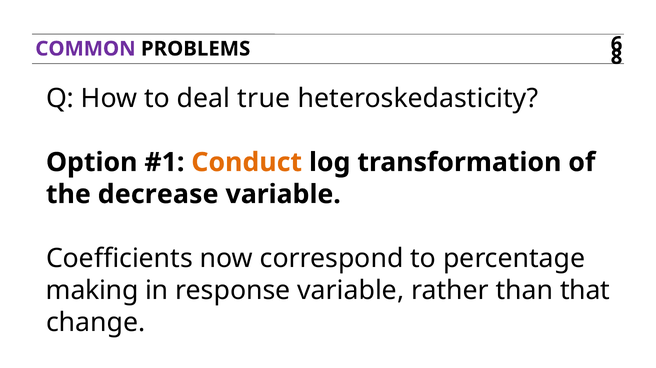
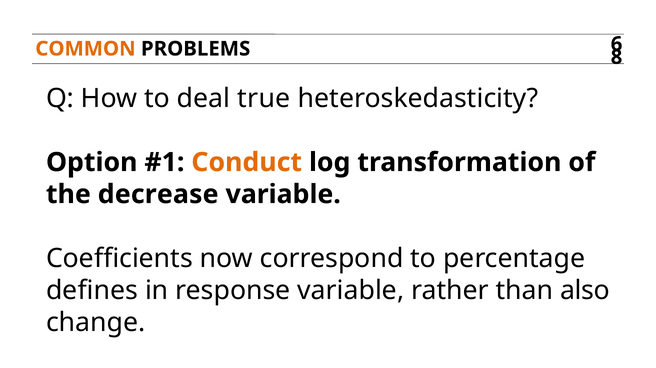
COMMON colour: purple -> orange
making: making -> defines
that: that -> also
